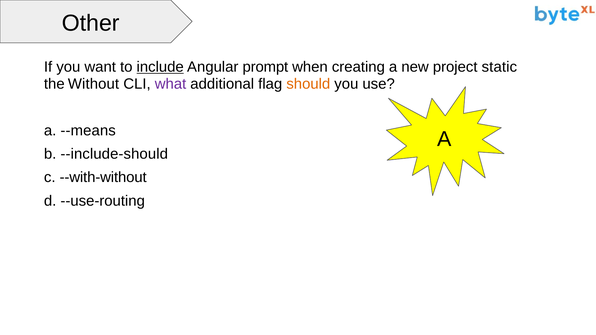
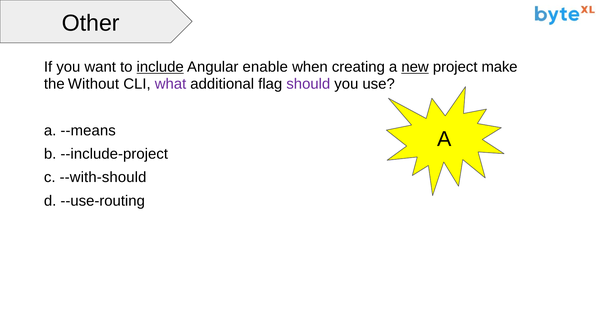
prompt: prompt -> enable
new underline: none -> present
static: static -> make
should colour: orange -> purple
--include-should: --include-should -> --include-project
--with-without: --with-without -> --with-should
